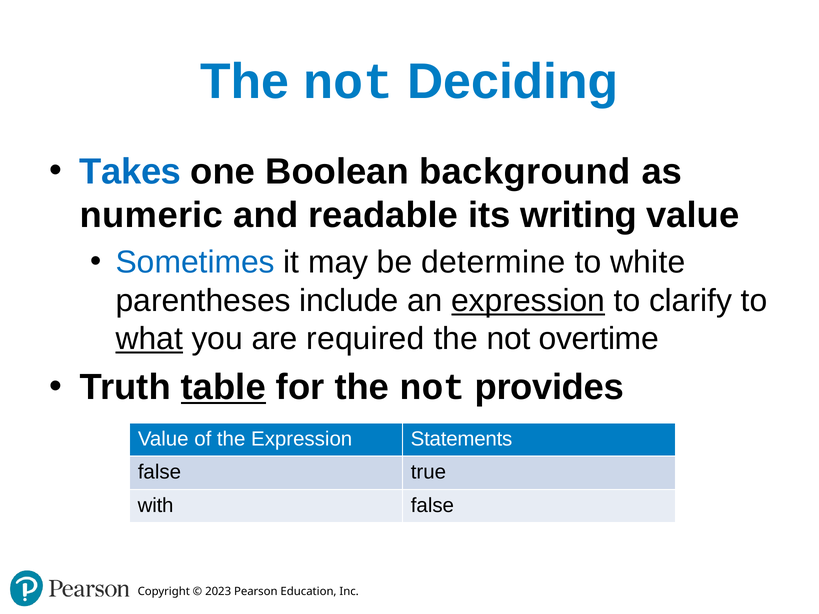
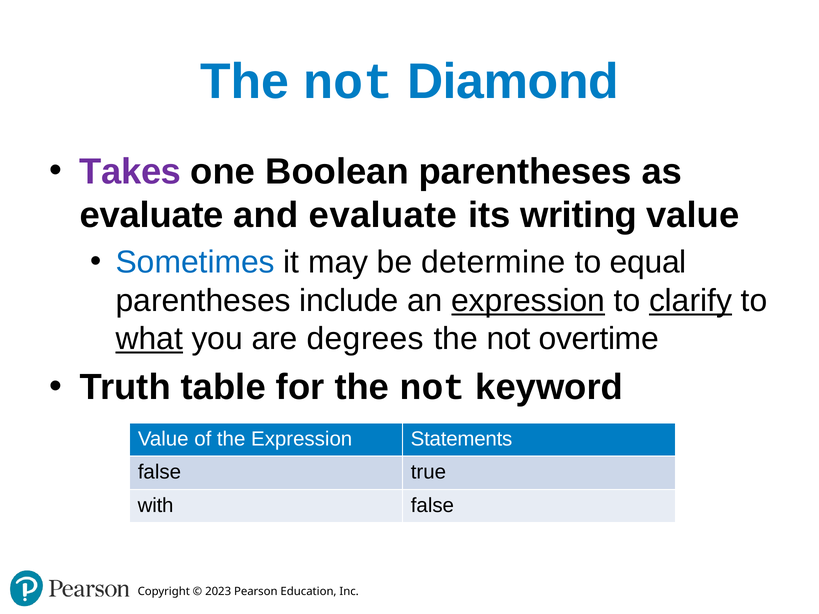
Deciding: Deciding -> Diamond
Takes colour: blue -> purple
Boolean background: background -> parentheses
numeric at (151, 216): numeric -> evaluate
and readable: readable -> evaluate
white: white -> equal
clarify underline: none -> present
required: required -> degrees
table underline: present -> none
provides: provides -> keyword
